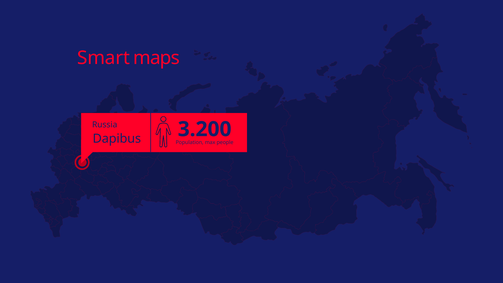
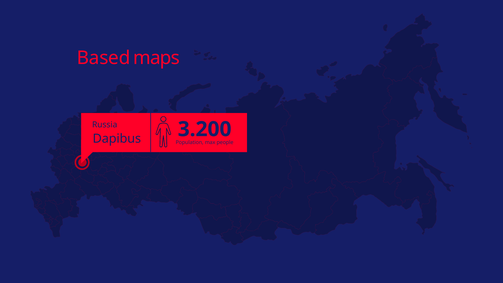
Smart: Smart -> Based
